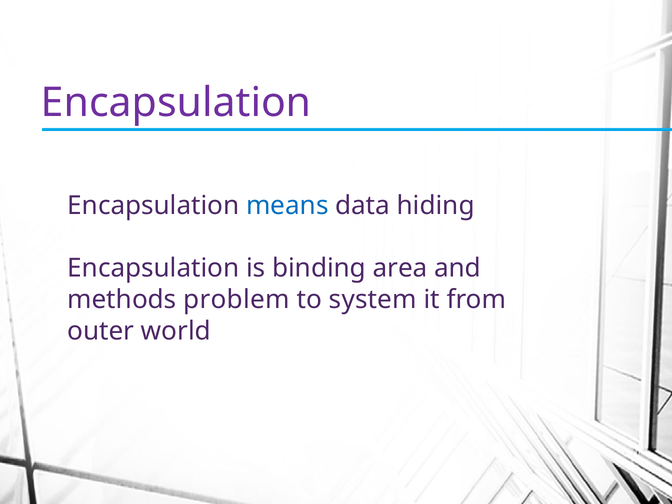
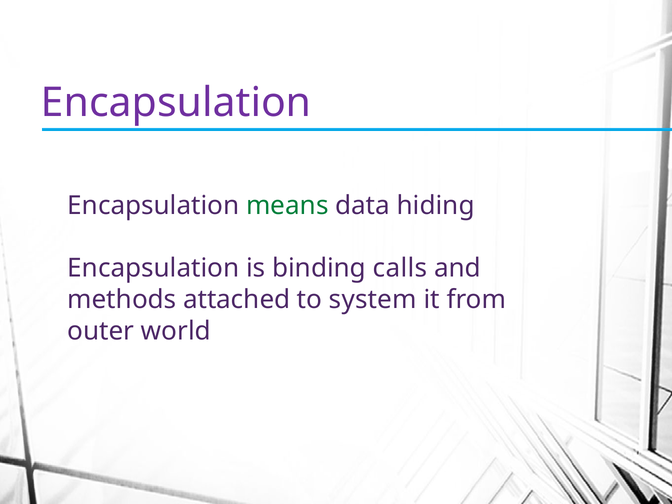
means colour: blue -> green
area: area -> calls
problem: problem -> attached
